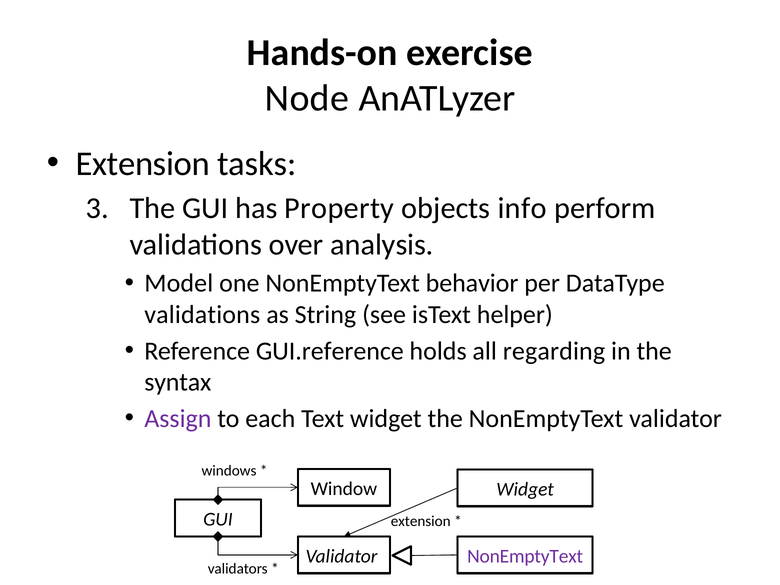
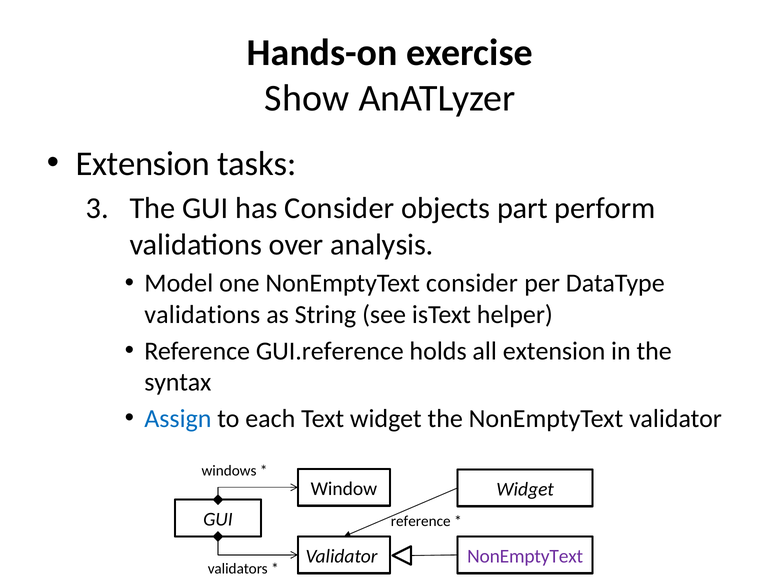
Node: Node -> Show
has Property: Property -> Consider
info: info -> part
NonEmptyText behavior: behavior -> consider
all regarding: regarding -> extension
Assign colour: purple -> blue
extension at (421, 521): extension -> reference
